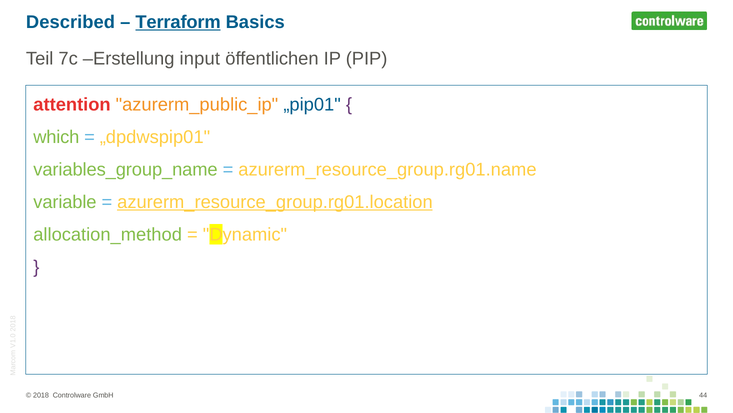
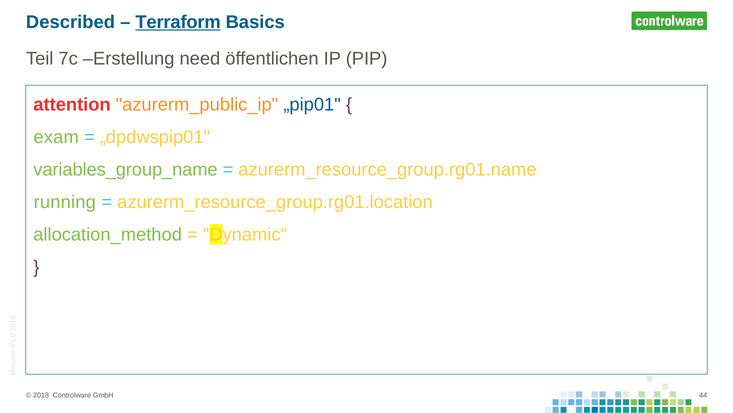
input: input -> need
which: which -> exam
variable: variable -> running
azurerm_resource_group.rg01.location underline: present -> none
